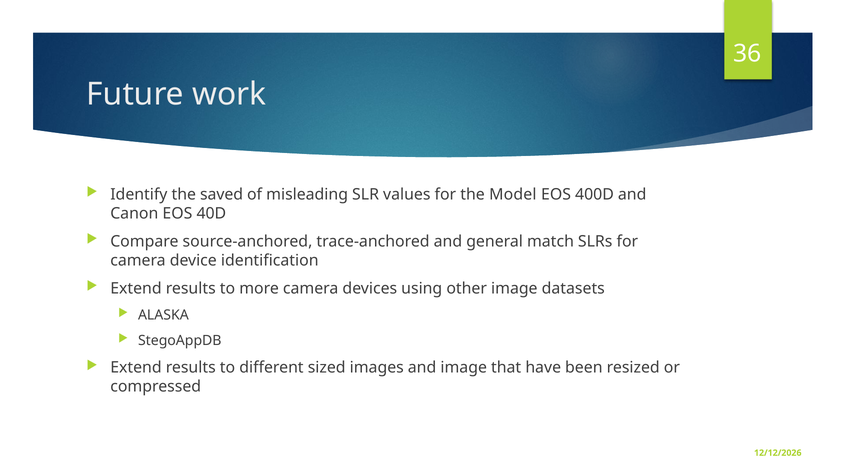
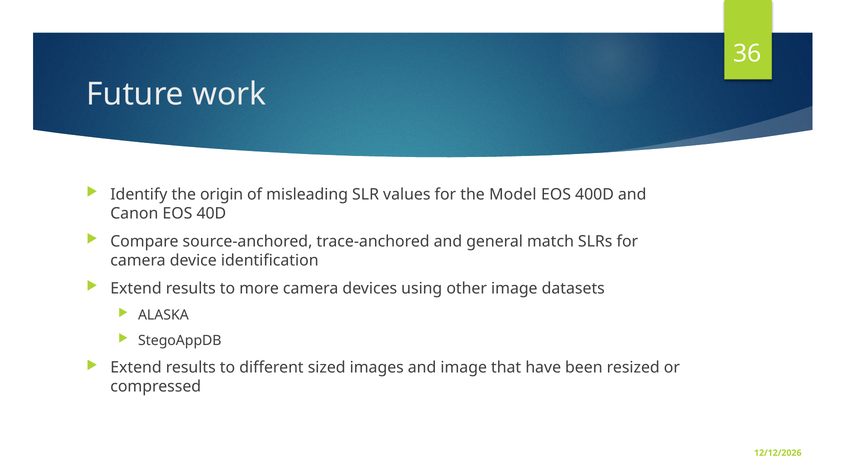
saved: saved -> origin
